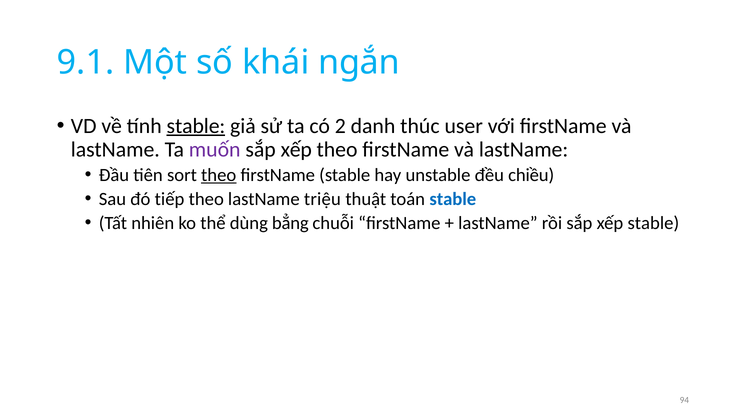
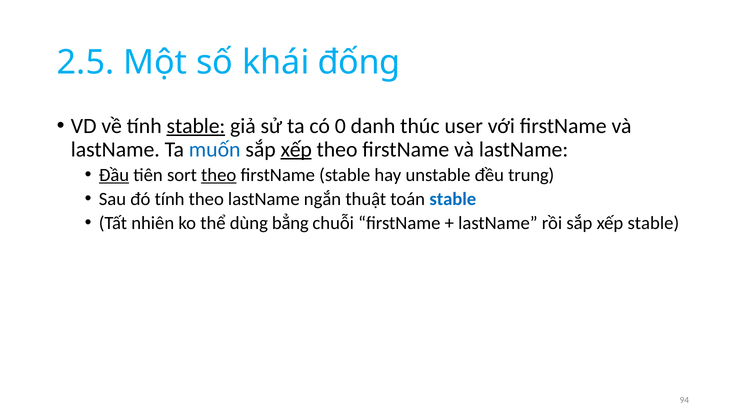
9.1: 9.1 -> 2.5
ngắn: ngắn -> đống
2: 2 -> 0
muốn colour: purple -> blue
xếp at (296, 150) underline: none -> present
Đầu underline: none -> present
chiều: chiều -> trung
đó tiếp: tiếp -> tính
triệu: triệu -> ngắn
